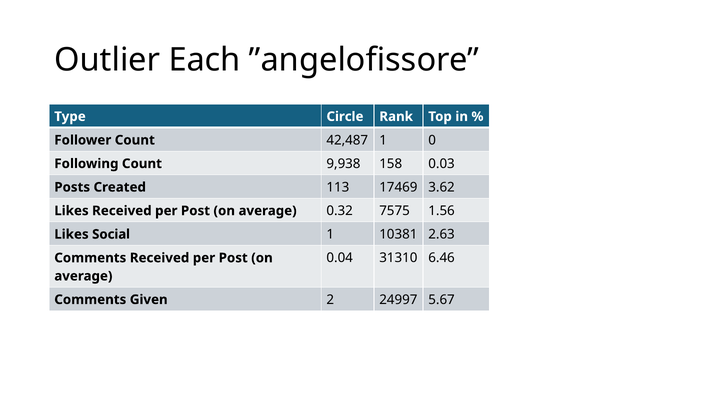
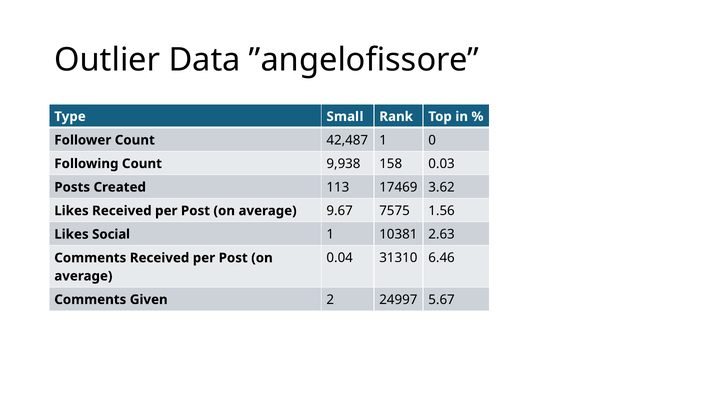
Each: Each -> Data
Circle: Circle -> Small
0.32: 0.32 -> 9.67
